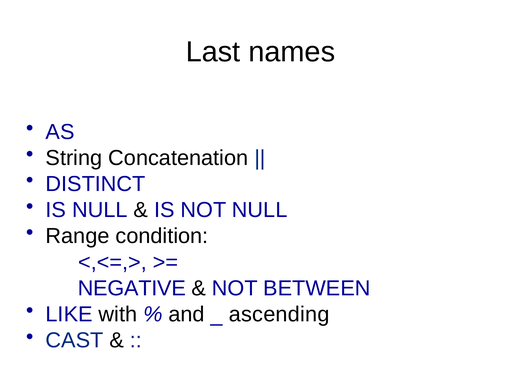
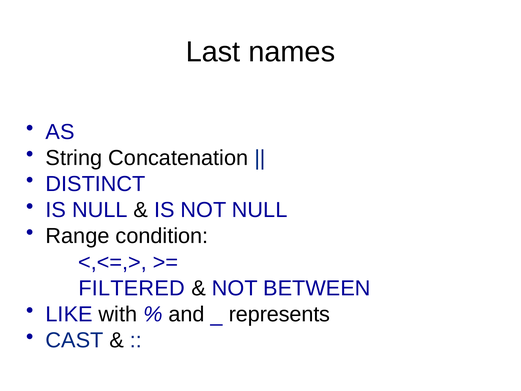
NEGATIVE: NEGATIVE -> FILTERED
ascending: ascending -> represents
